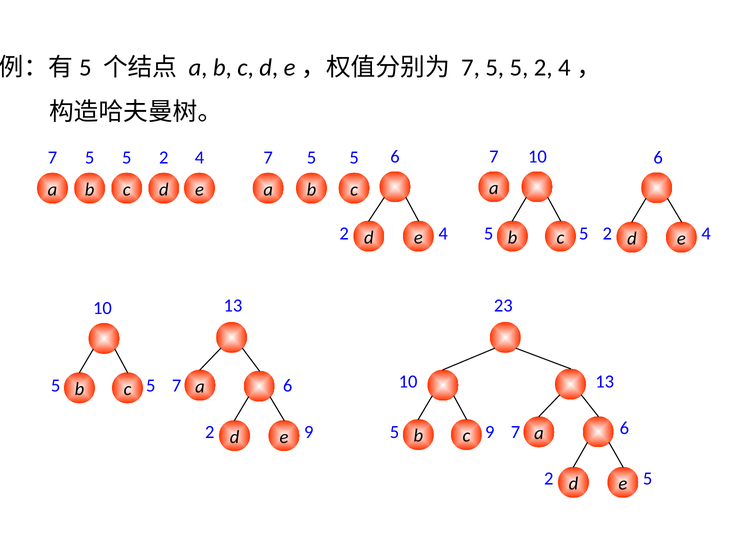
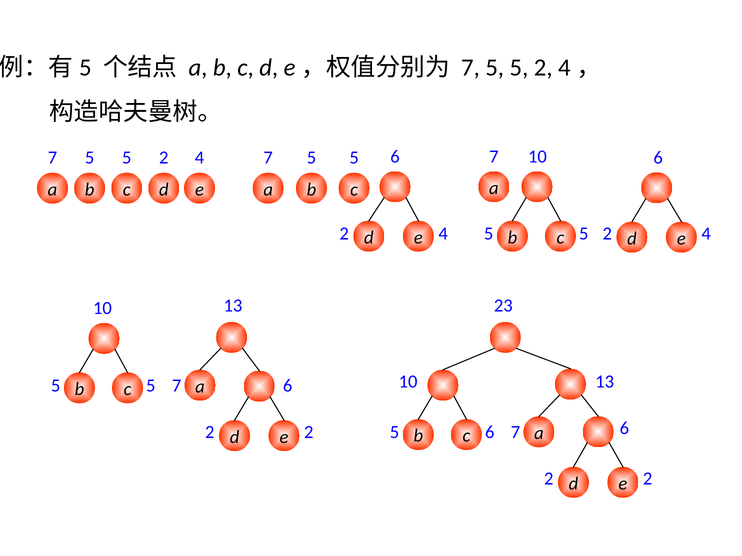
9 at (309, 433): 9 -> 2
c 9: 9 -> 6
5 at (648, 479): 5 -> 2
